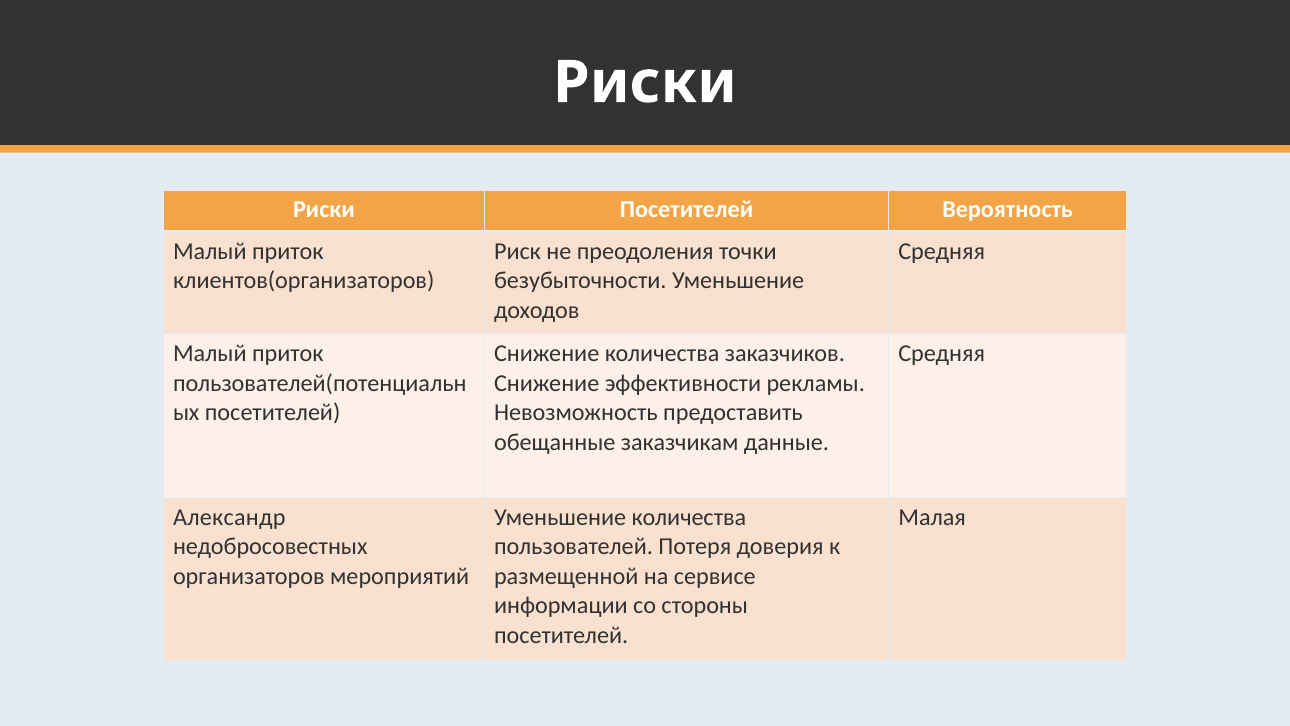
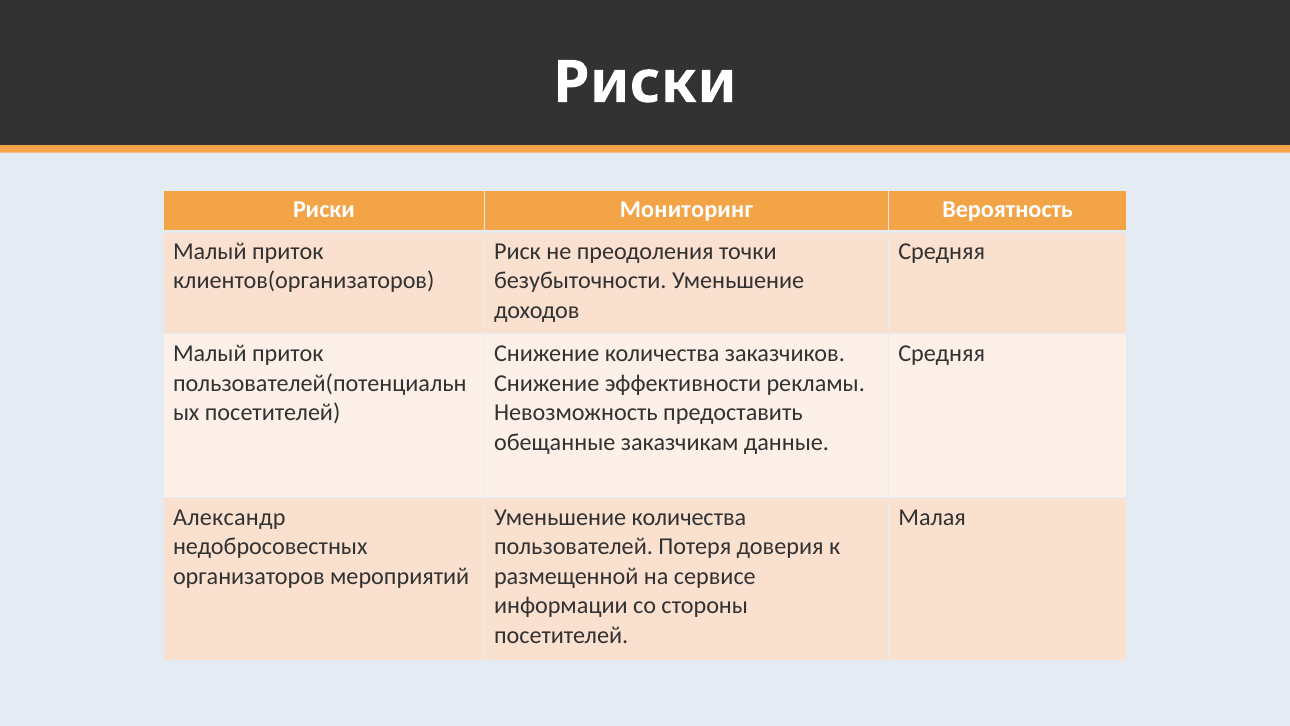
Риски Посетителей: Посетителей -> Мониторинг
